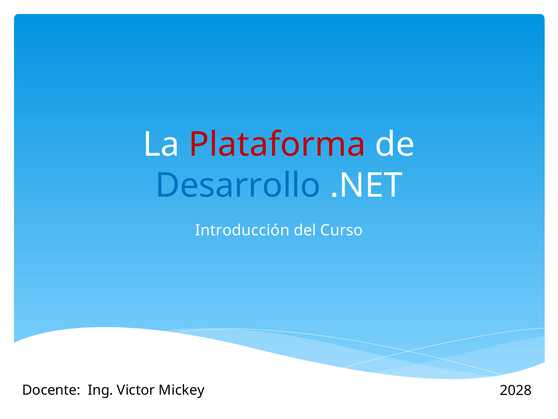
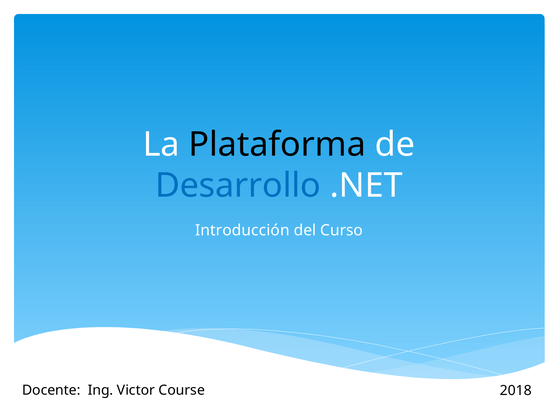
Plataforma colour: red -> black
Mickey: Mickey -> Course
2028: 2028 -> 2018
